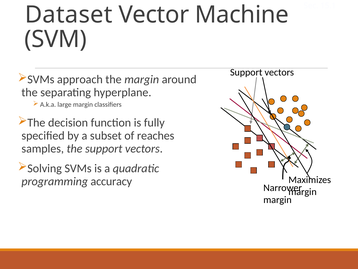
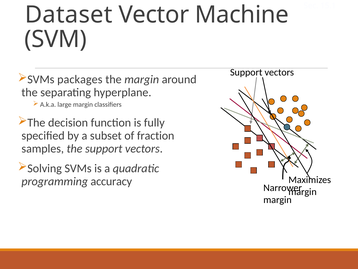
approach: approach -> packages
reaches: reaches -> fraction
